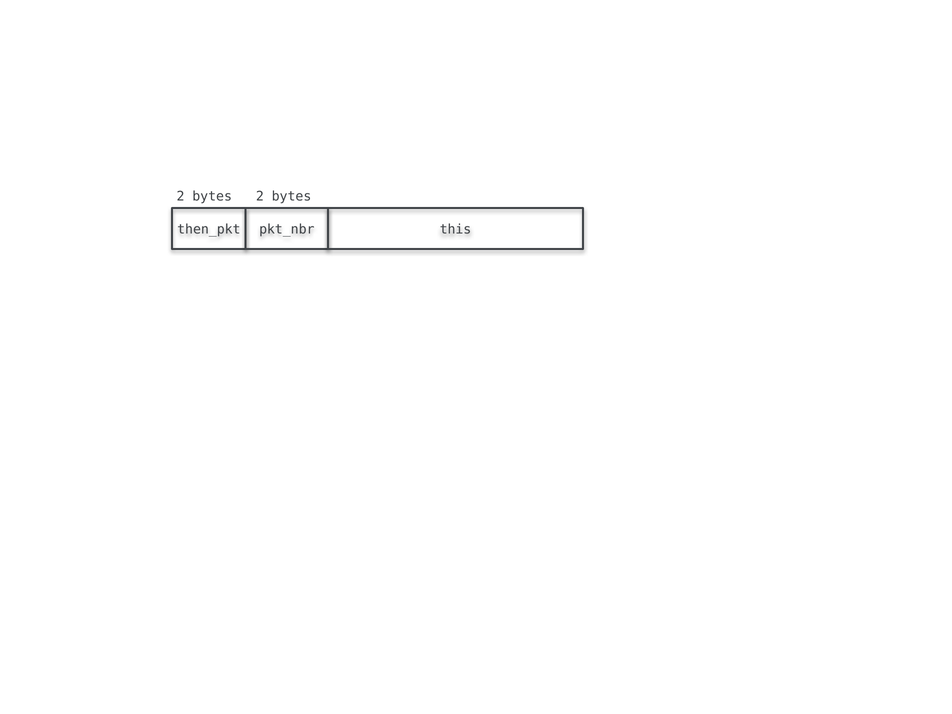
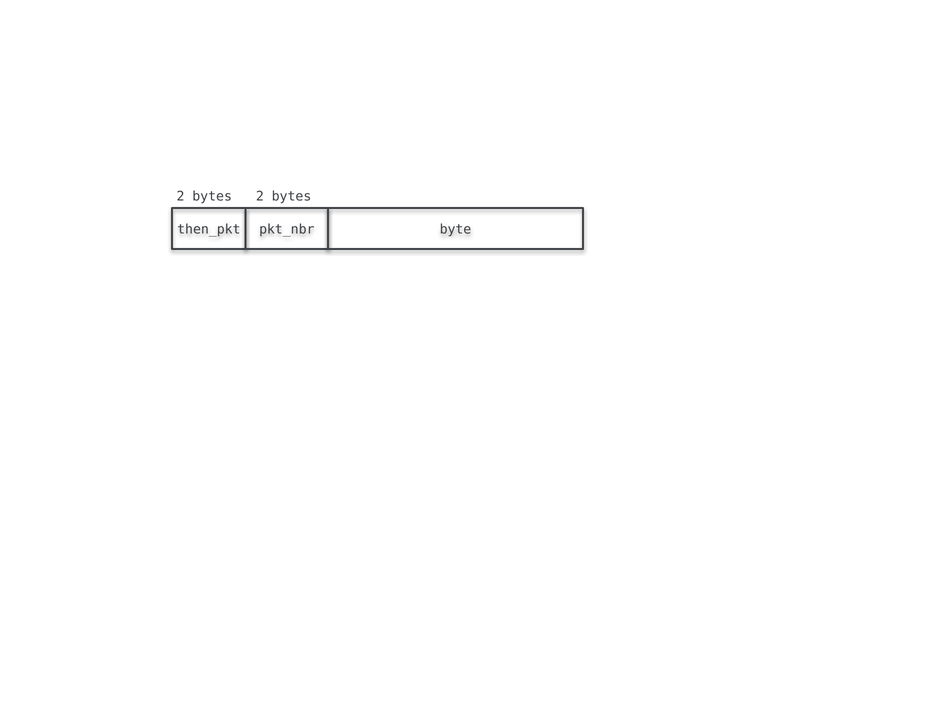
this: this -> byte
